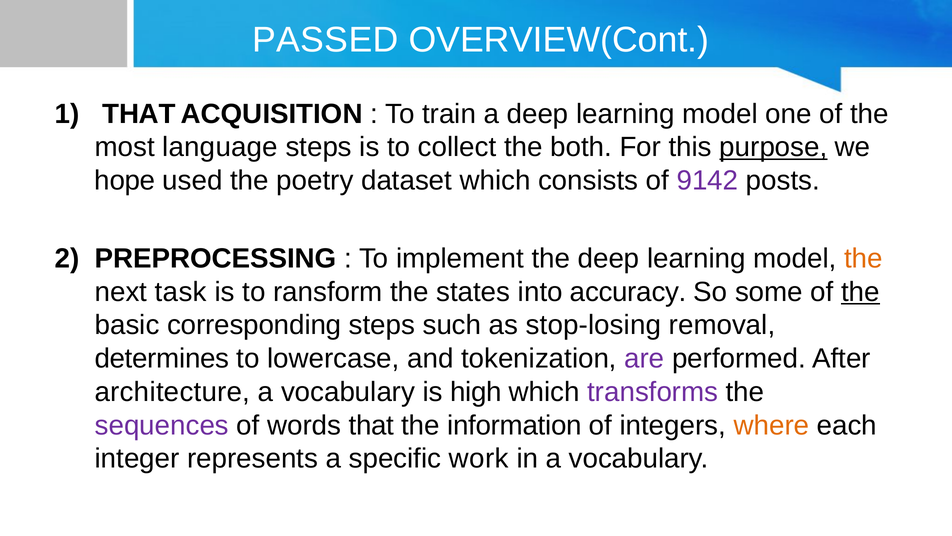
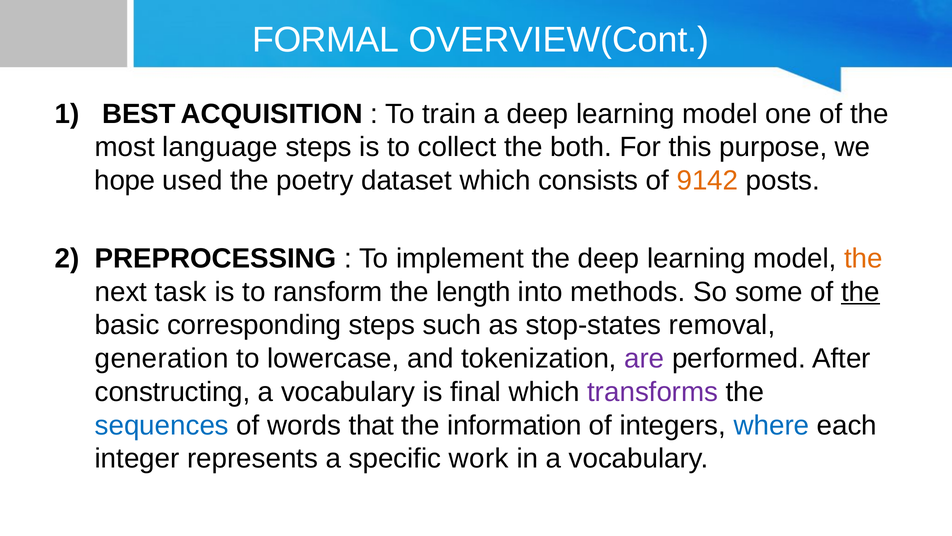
PASSED: PASSED -> FORMAL
THAT at (139, 114): THAT -> BEST
purpose underline: present -> none
9142 colour: purple -> orange
states: states -> length
accuracy: accuracy -> methods
stop-losing: stop-losing -> stop-states
determines: determines -> generation
architecture: architecture -> constructing
high: high -> final
sequences colour: purple -> blue
where colour: orange -> blue
